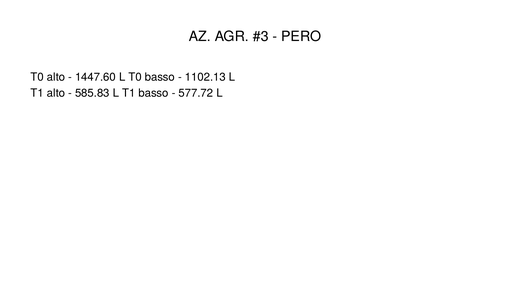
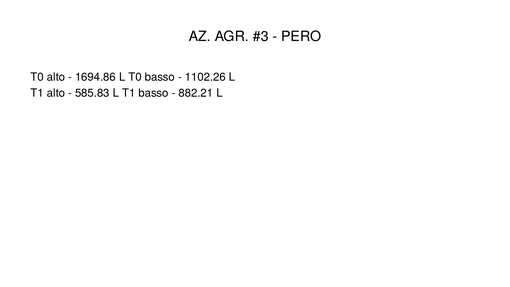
1447.60: 1447.60 -> 1694.86
1102.13: 1102.13 -> 1102.26
577.72: 577.72 -> 882.21
